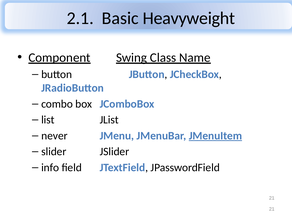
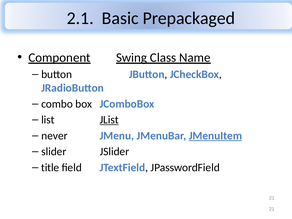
Heavyweight: Heavyweight -> Prepackaged
JList underline: none -> present
info: info -> title
